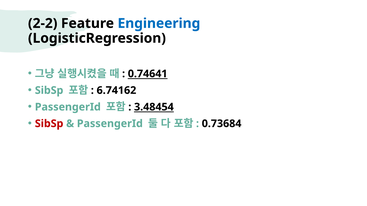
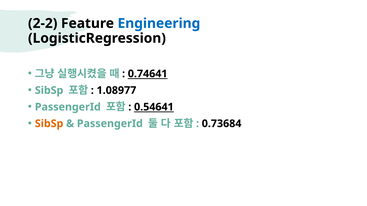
6.74162: 6.74162 -> 1.08977
3.48454: 3.48454 -> 0.54641
SibSp at (49, 124) colour: red -> orange
